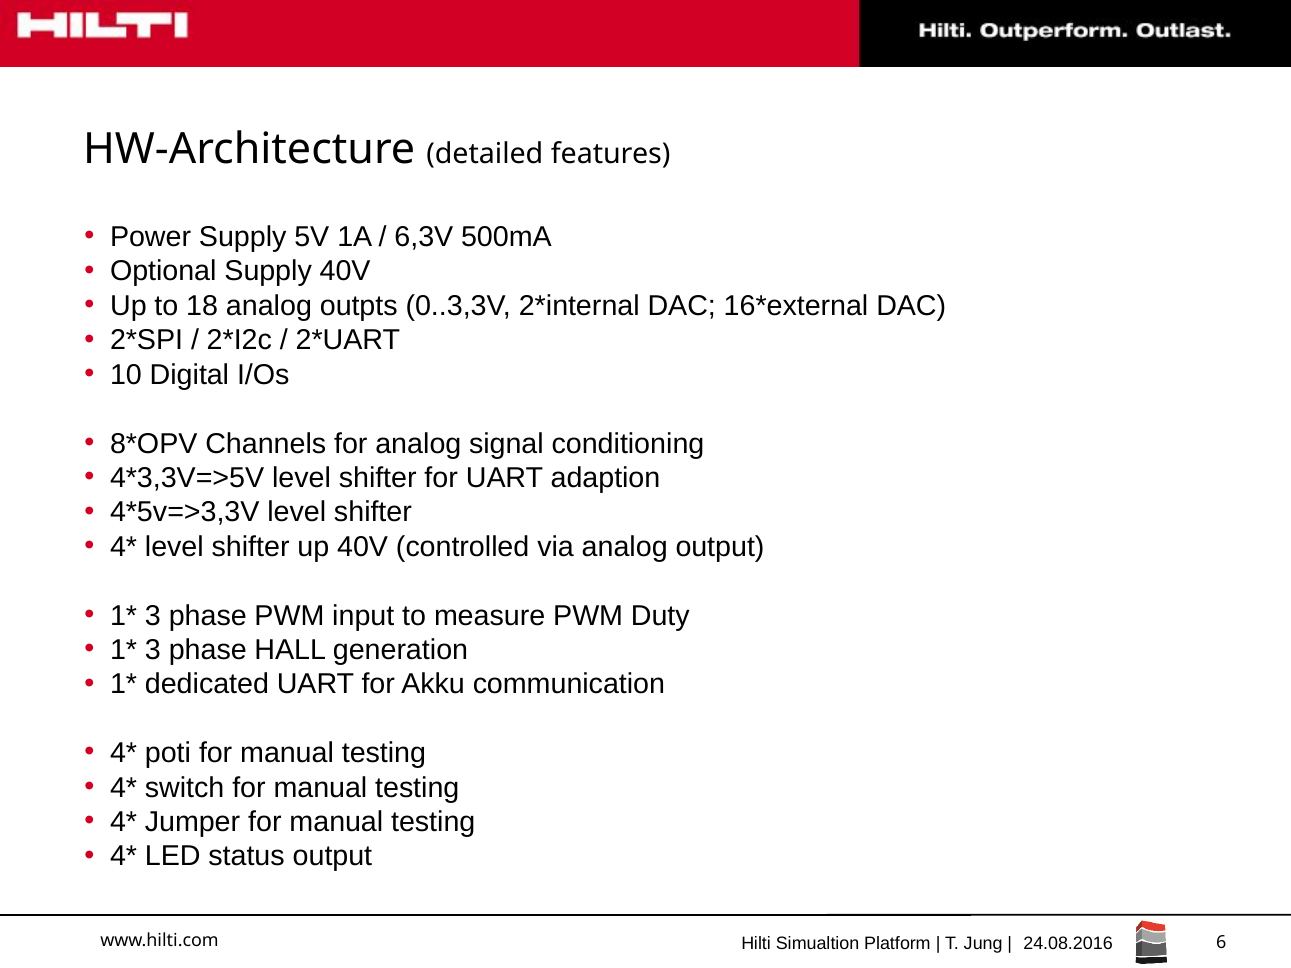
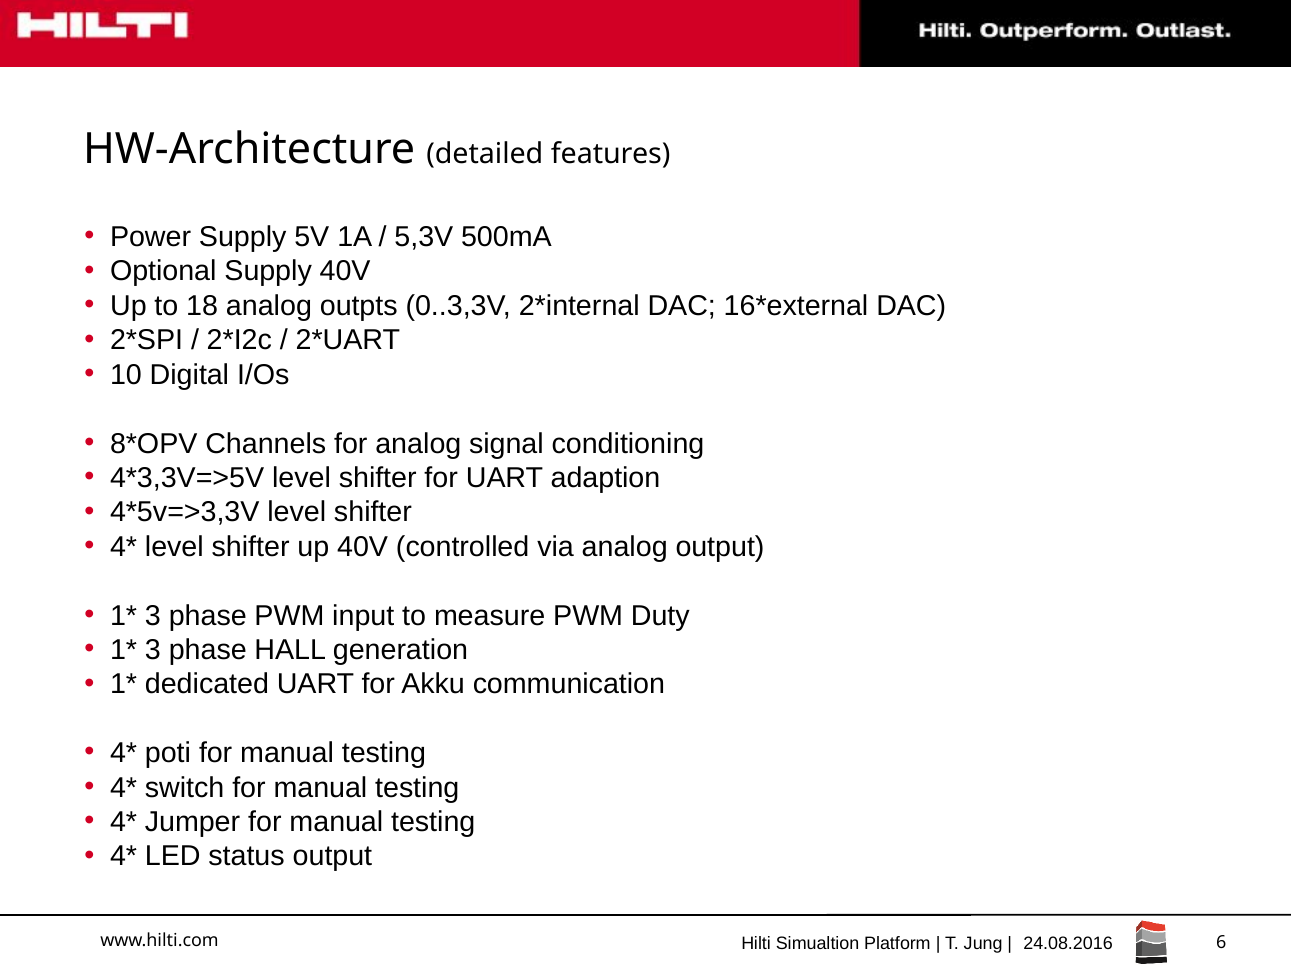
6,3V: 6,3V -> 5,3V
